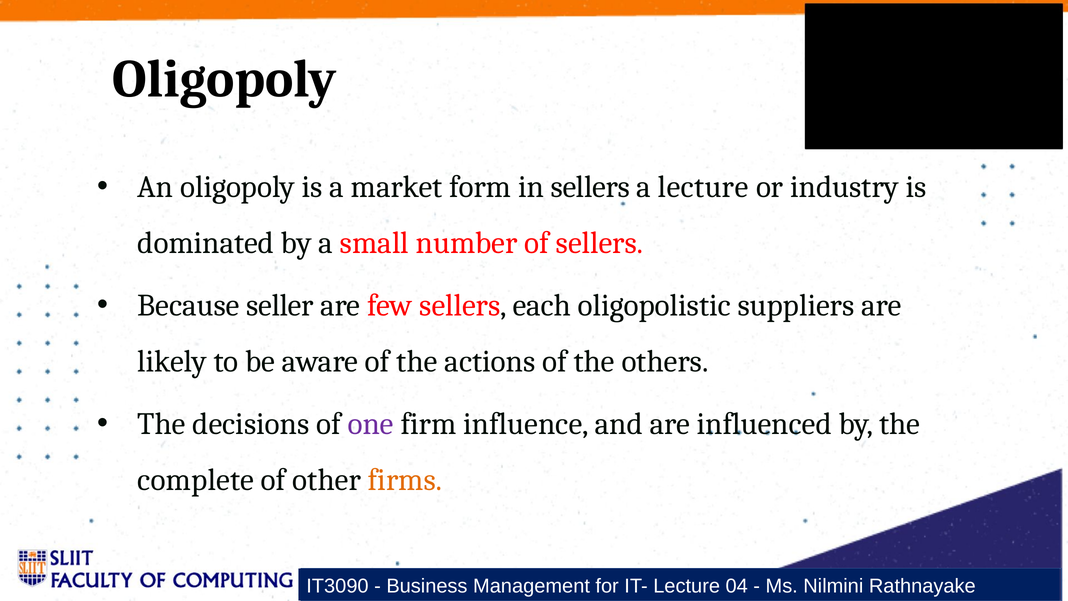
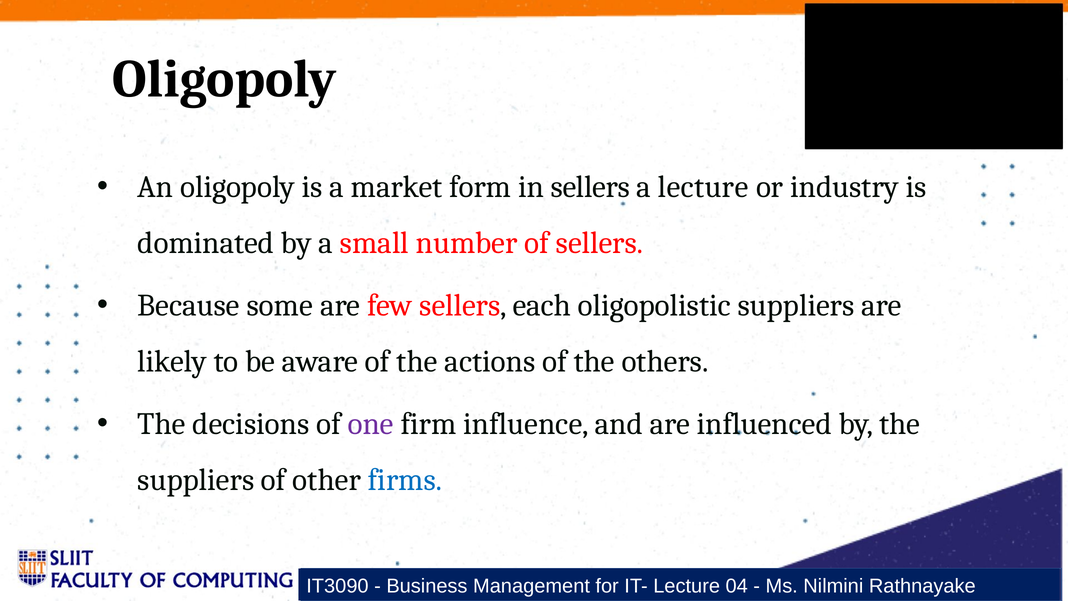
seller: seller -> some
complete at (196, 480): complete -> suppliers
firms colour: orange -> blue
